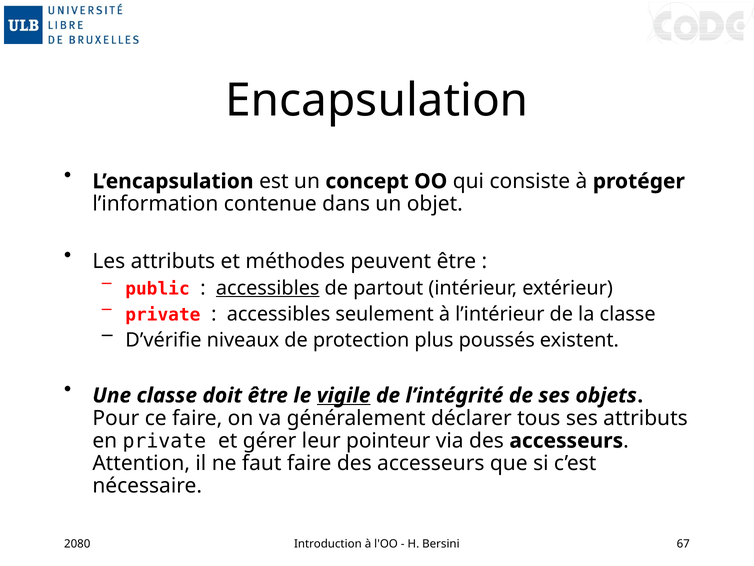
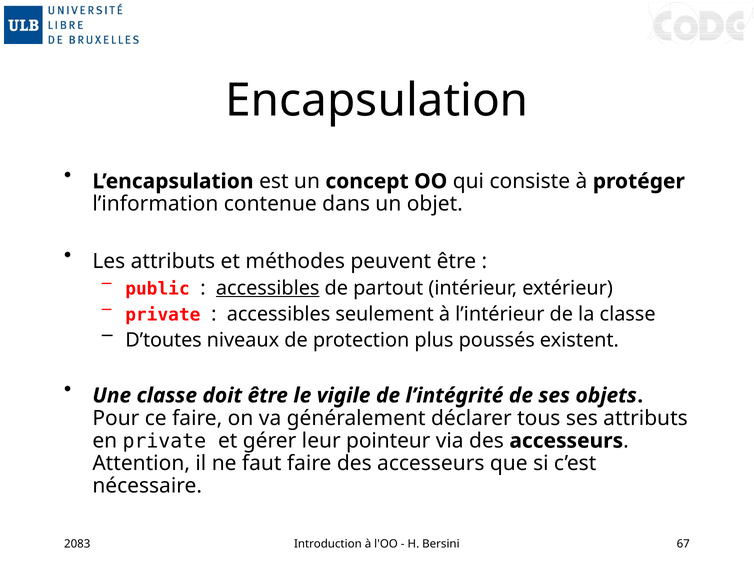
D’vérifie: D’vérifie -> D’toutes
vigile underline: present -> none
2080: 2080 -> 2083
